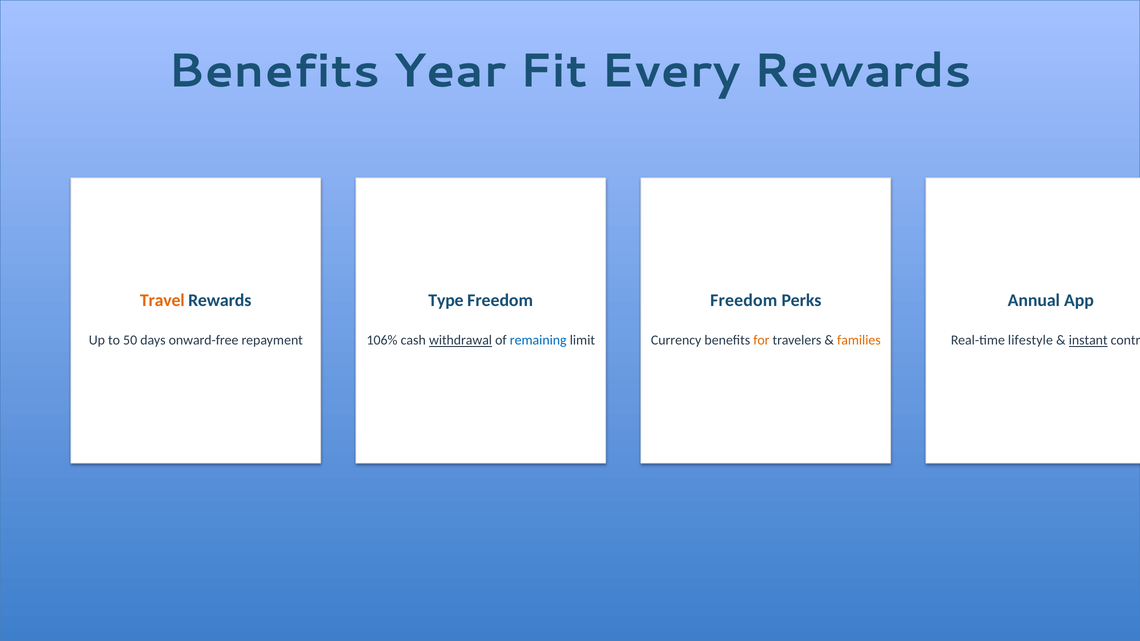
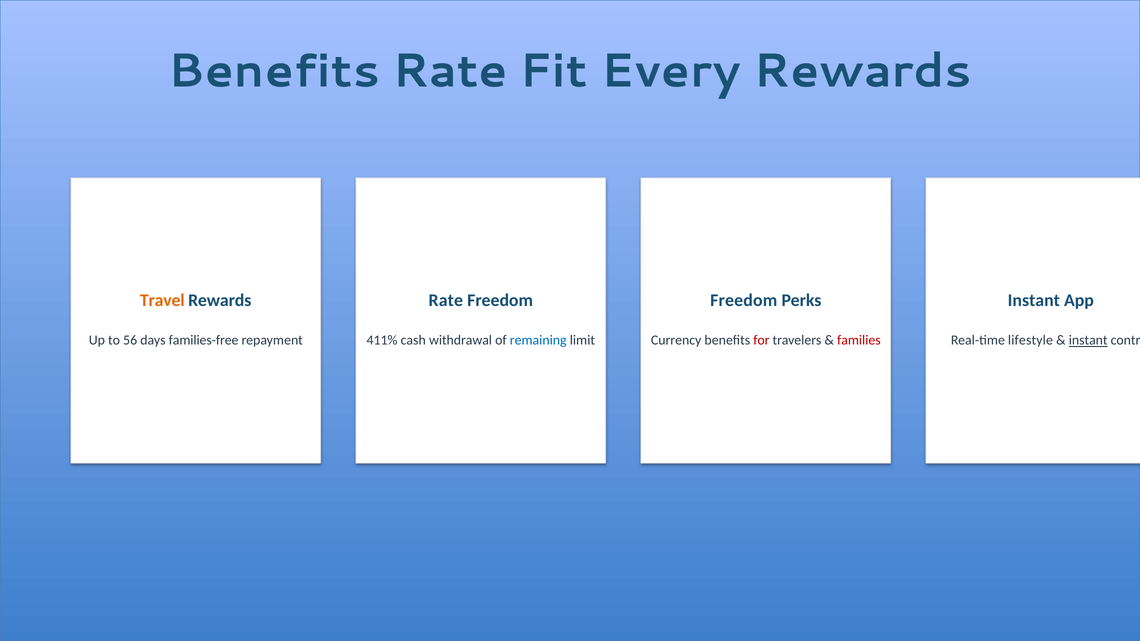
Benefits Year: Year -> Rate
Type at (446, 300): Type -> Rate
Annual at (1034, 300): Annual -> Instant
50: 50 -> 56
onward-free: onward-free -> families-free
106%: 106% -> 411%
withdrawal underline: present -> none
for colour: orange -> red
families colour: orange -> red
